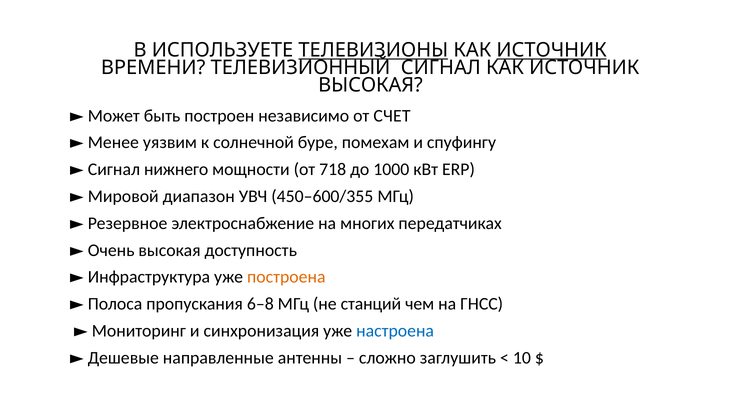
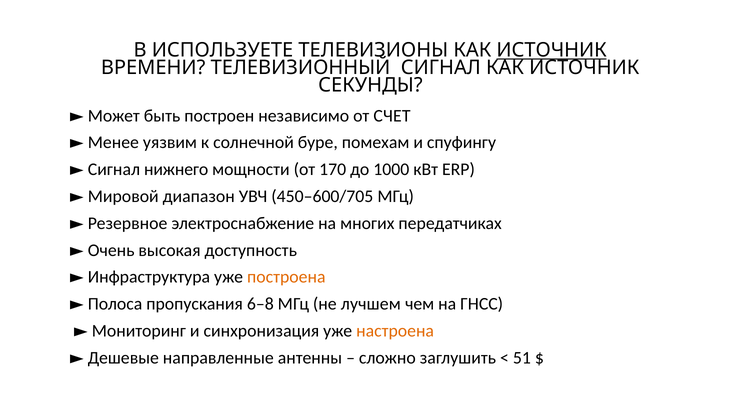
ТЕЛЕВИЗИОНЫ underline: present -> none
ВЫСОКАЯ at (370, 85): ВЫСОКАЯ -> СЕКУНДЫ
718: 718 -> 170
450–600/355: 450–600/355 -> 450–600/705
станций: станций -> лучшем
настроена colour: blue -> orange
10: 10 -> 51
